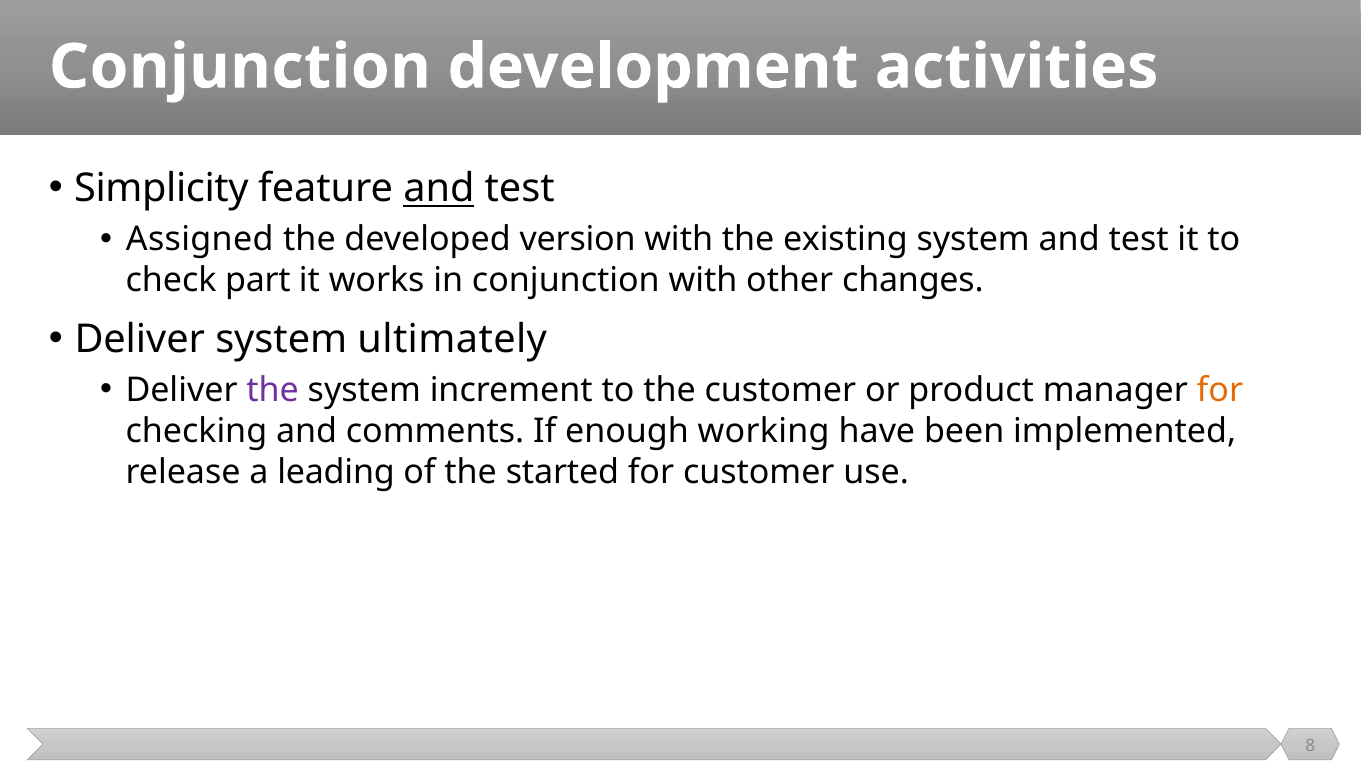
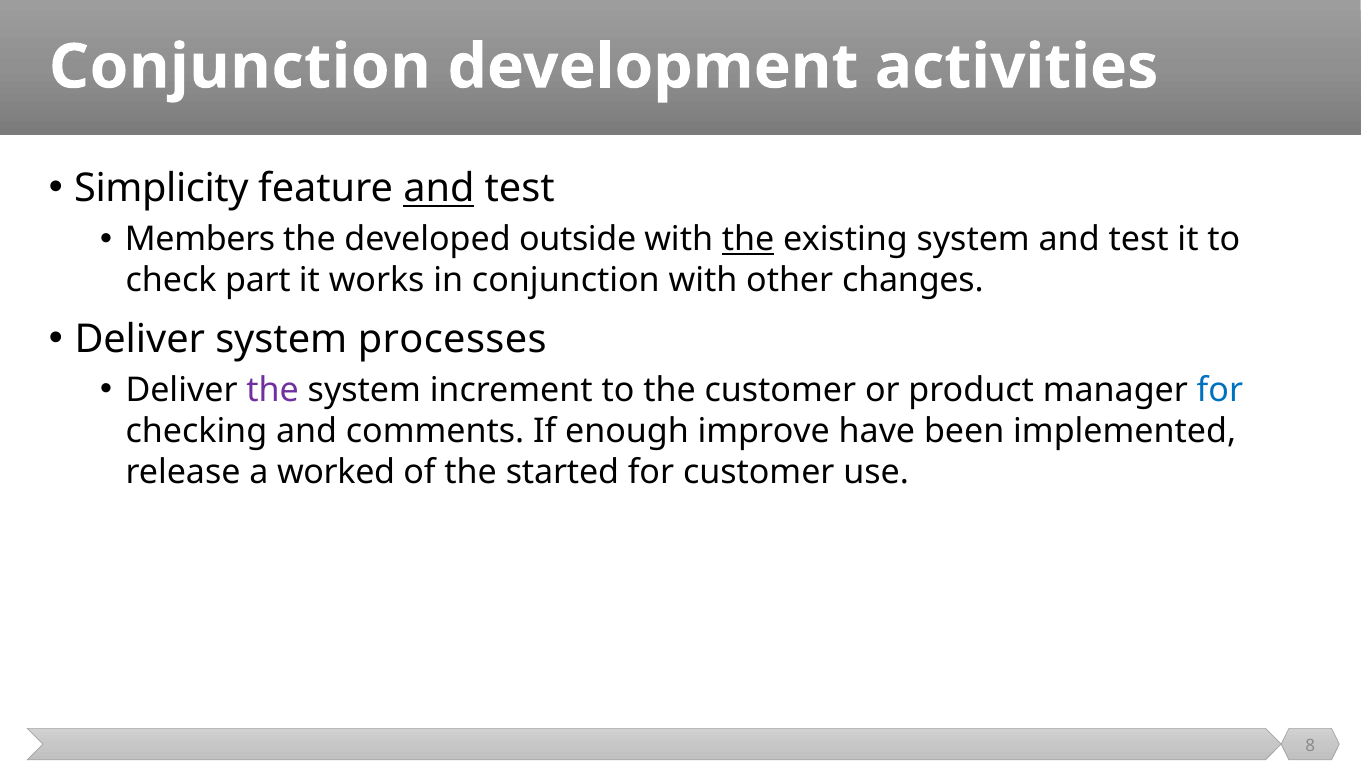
Assigned: Assigned -> Members
version: version -> outside
the at (748, 240) underline: none -> present
ultimately: ultimately -> processes
for at (1220, 390) colour: orange -> blue
working: working -> improve
leading: leading -> worked
